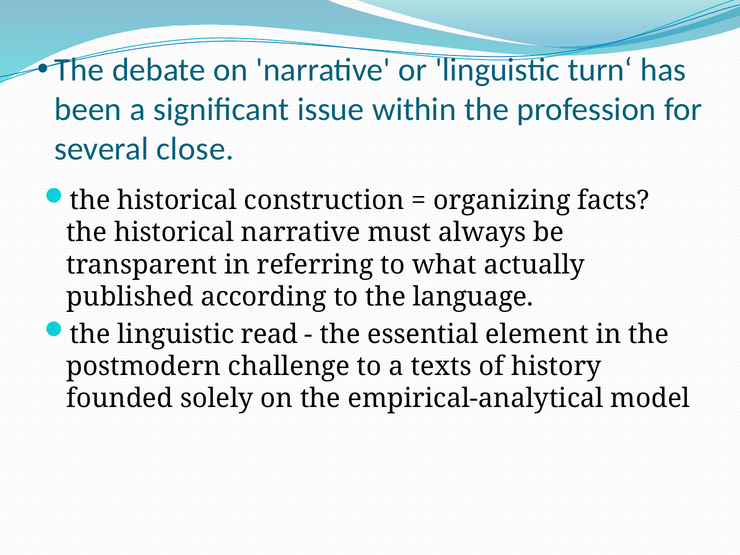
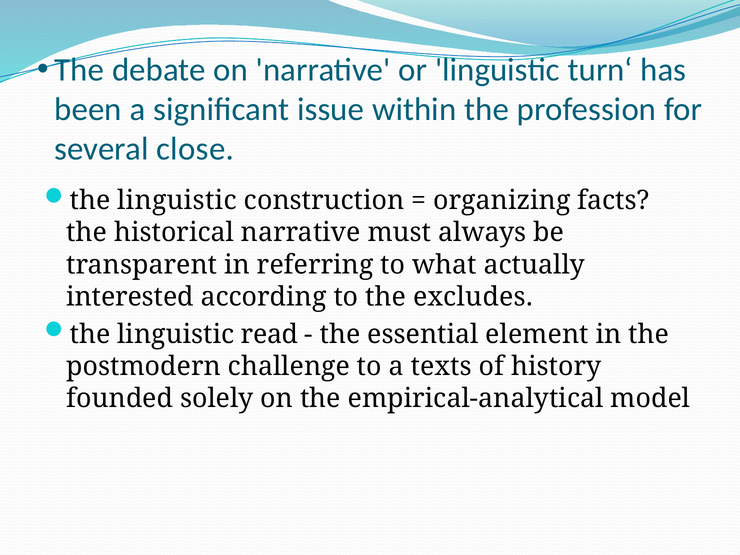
historical at (177, 200): historical -> linguistic
published: published -> interested
language: language -> excludes
